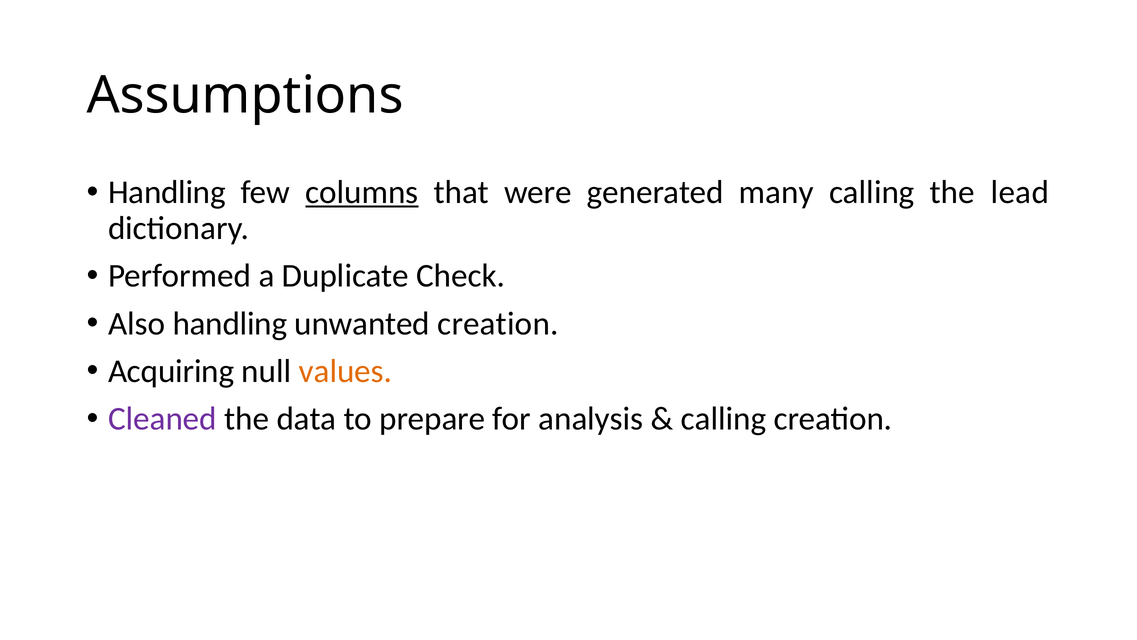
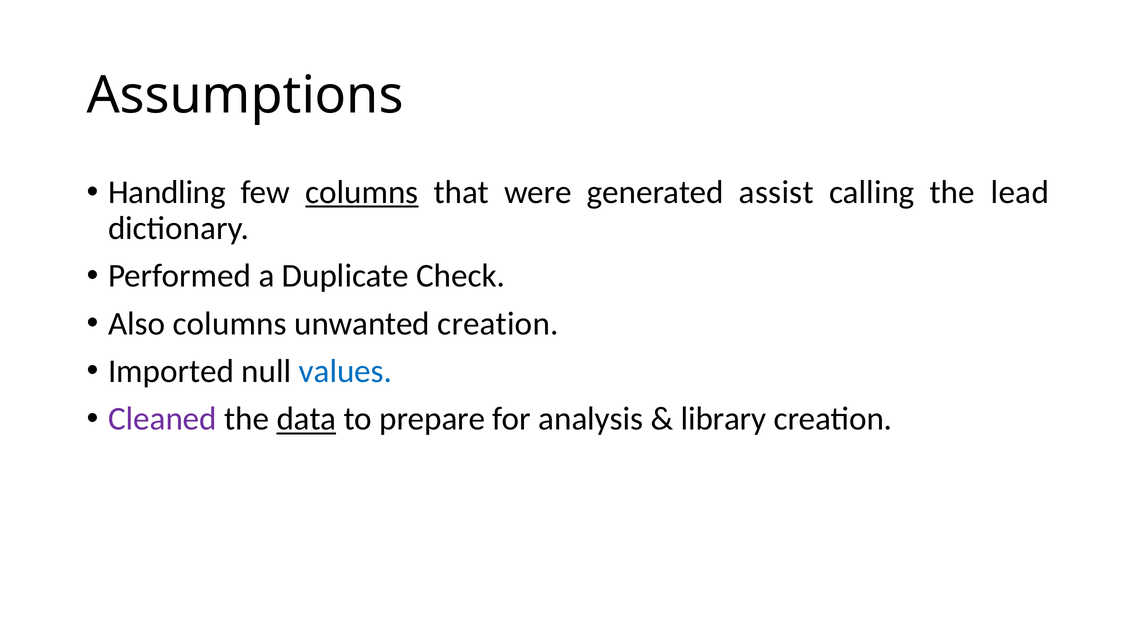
many: many -> assist
Also handling: handling -> columns
Acquiring: Acquiring -> Imported
values colour: orange -> blue
data underline: none -> present
calling at (723, 419): calling -> library
